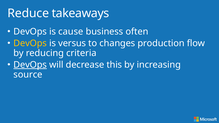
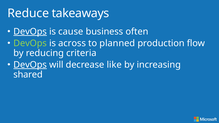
DevOps at (30, 32) underline: none -> present
DevOps at (30, 43) colour: yellow -> light green
versus: versus -> across
changes: changes -> planned
this: this -> like
source: source -> shared
